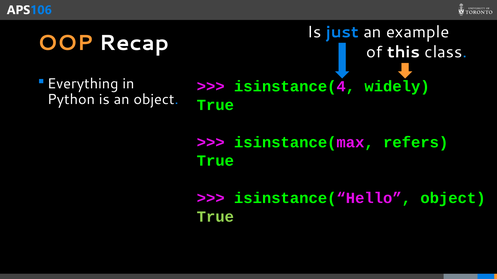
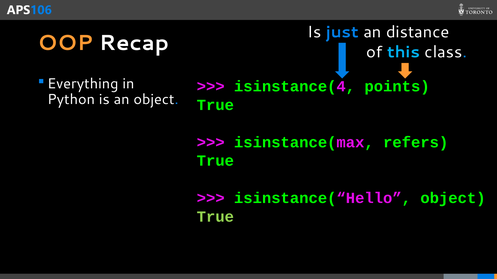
example: example -> distance
this colour: white -> light blue
widely: widely -> points
